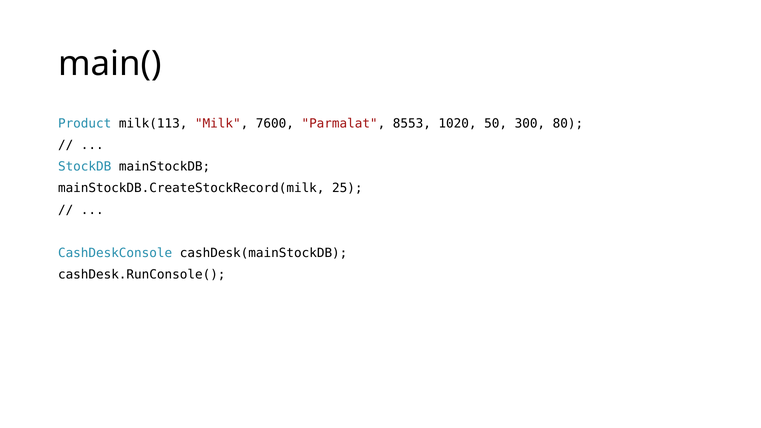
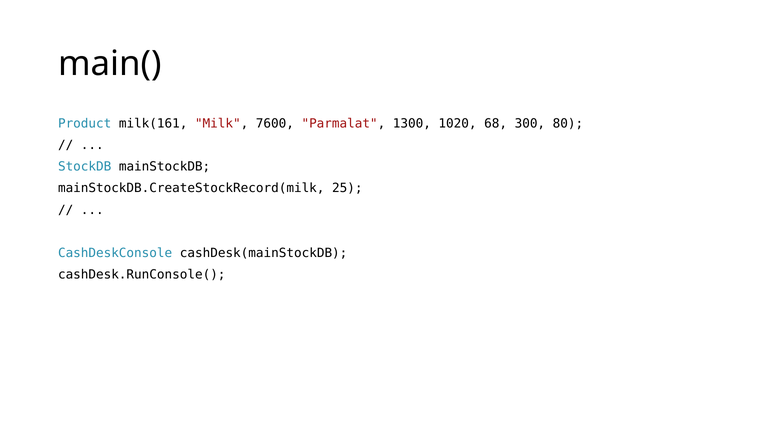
milk(113: milk(113 -> milk(161
8553: 8553 -> 1300
50: 50 -> 68
